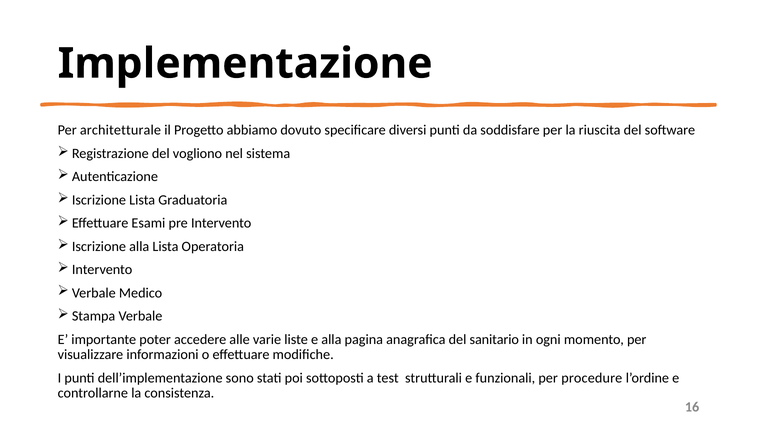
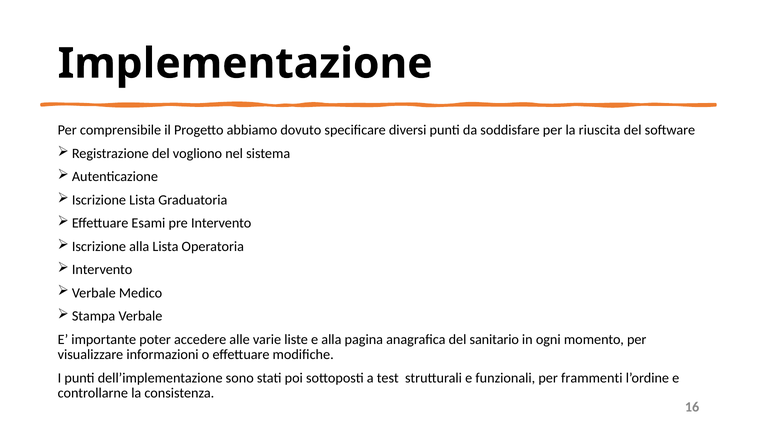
architetturale: architetturale -> comprensibile
procedure: procedure -> frammenti
